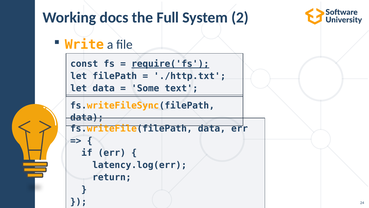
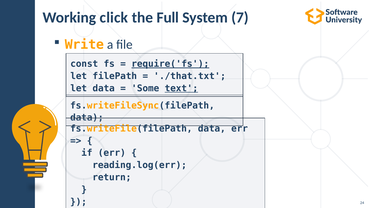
docs: docs -> click
2: 2 -> 7
./http.txt: ./http.txt -> ./that.txt
text underline: none -> present
latency.log(err: latency.log(err -> reading.log(err
